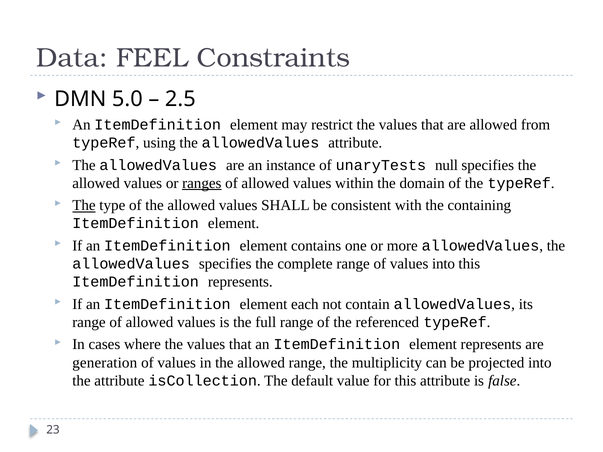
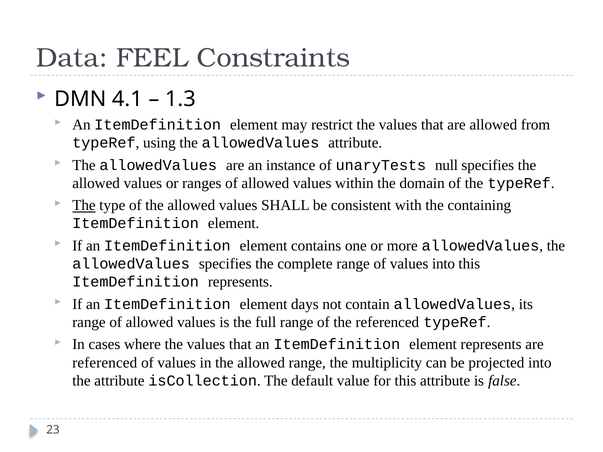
5.0: 5.0 -> 4.1
2.5: 2.5 -> 1.3
ranges underline: present -> none
each: each -> days
generation at (105, 363): generation -> referenced
